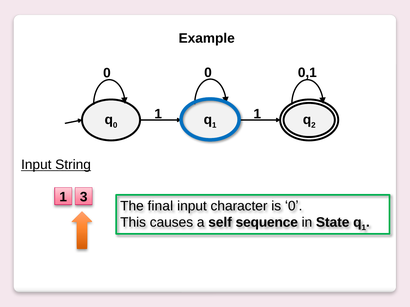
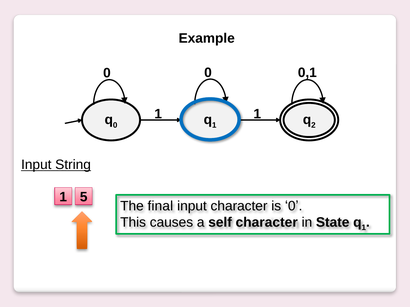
3: 3 -> 5
self sequence: sequence -> character
